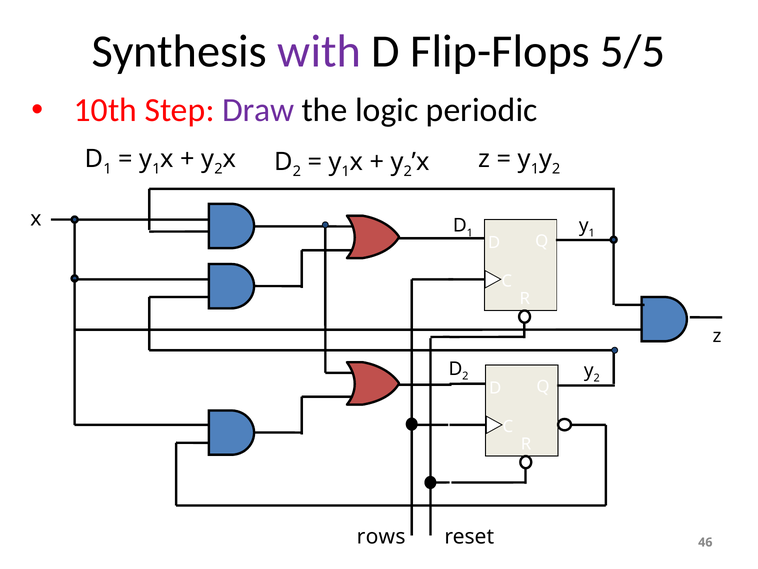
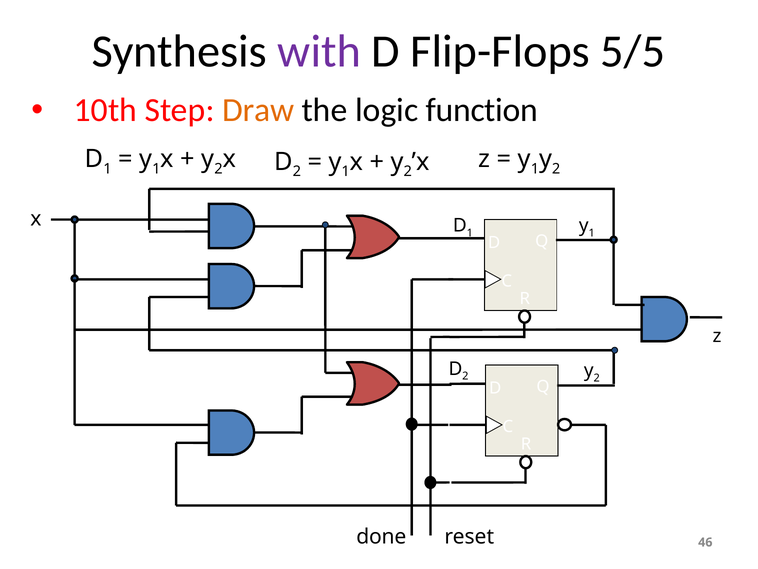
Draw colour: purple -> orange
periodic: periodic -> function
rows: rows -> done
